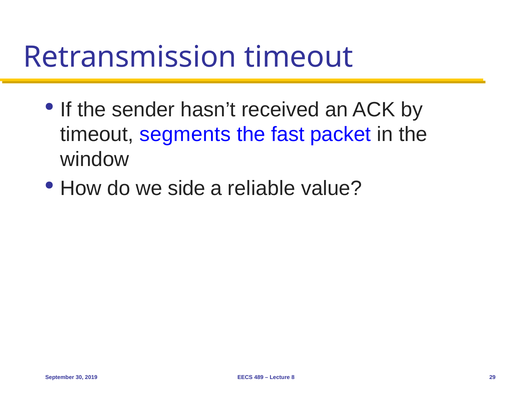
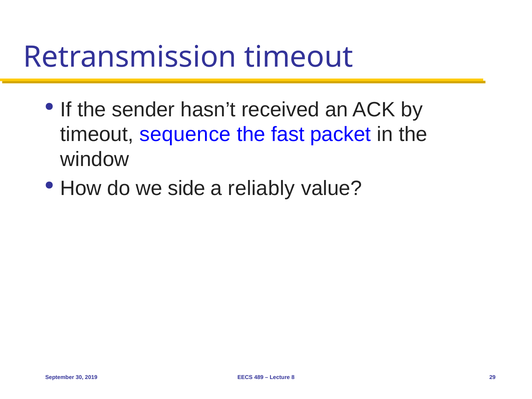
segments: segments -> sequence
reliable: reliable -> reliably
